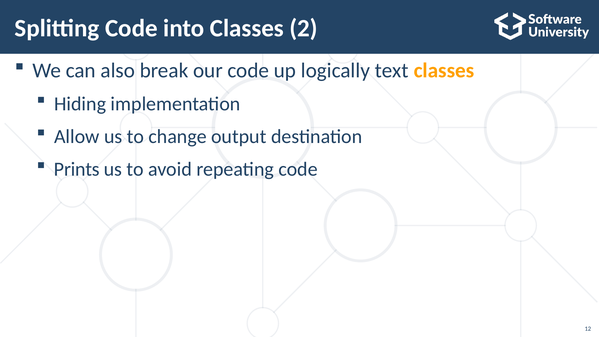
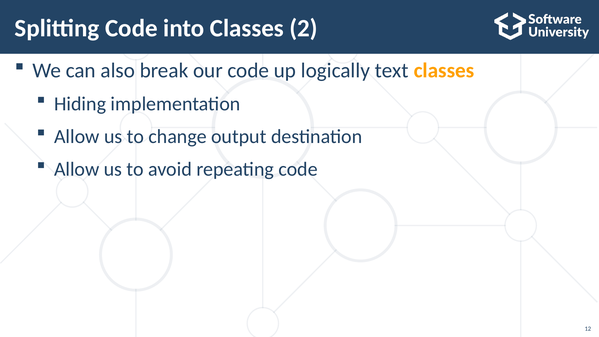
Prints at (77, 169): Prints -> Allow
